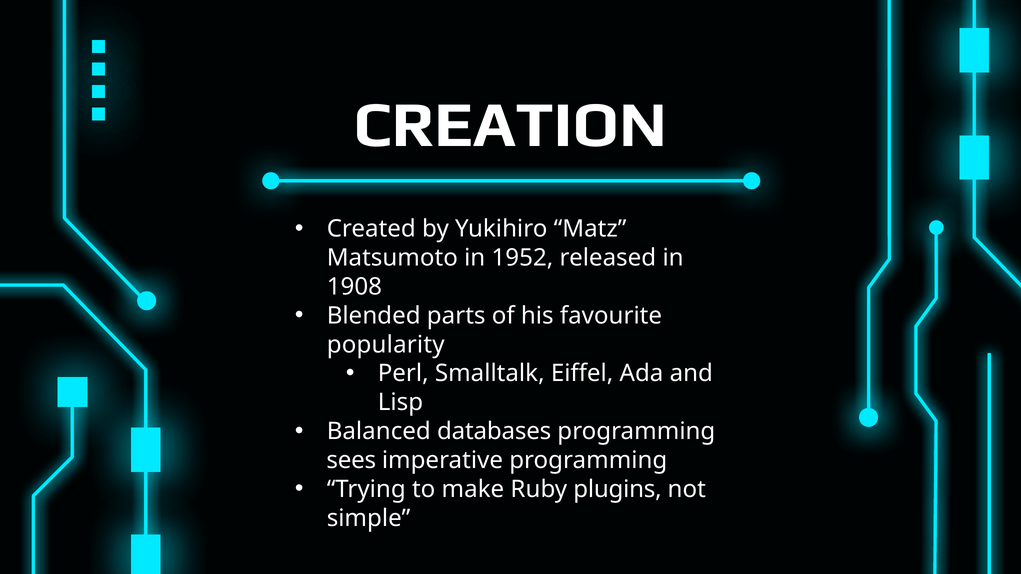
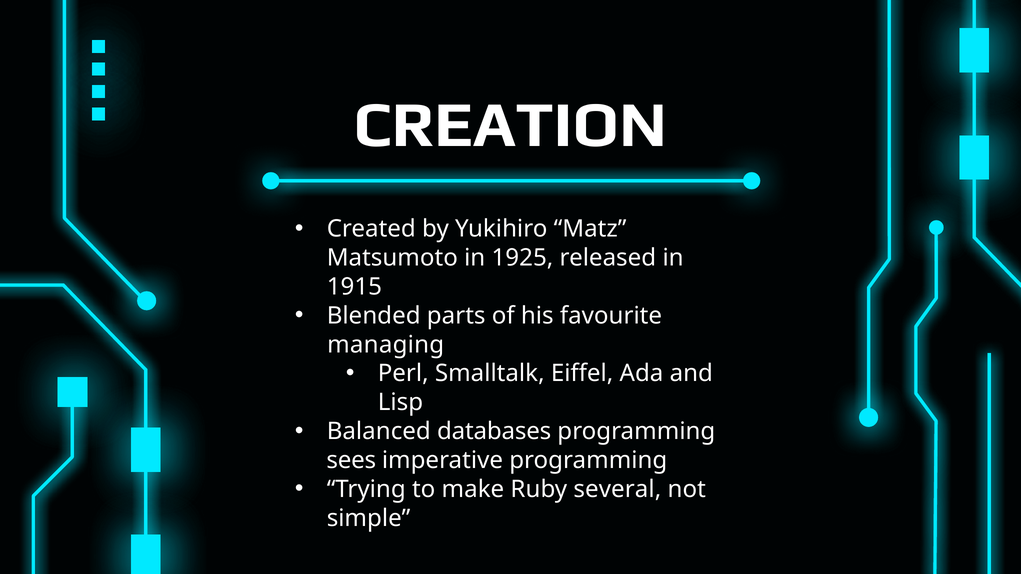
1952: 1952 -> 1925
1908: 1908 -> 1915
popularity: popularity -> managing
plugins: plugins -> several
